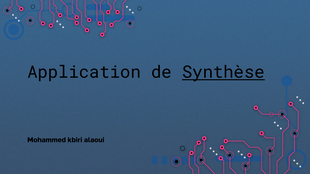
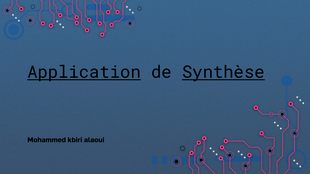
Application underline: none -> present
